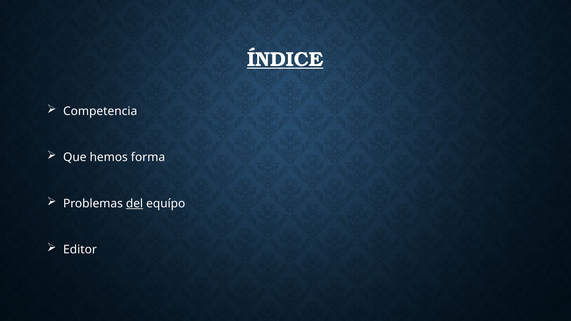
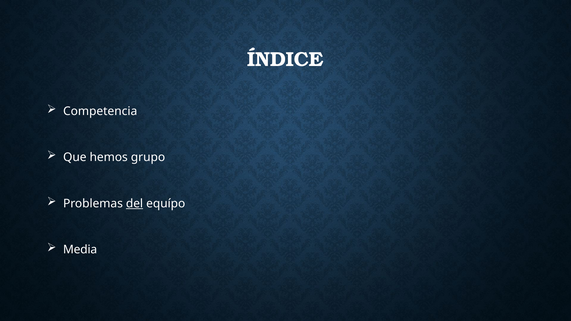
ÍNDICE underline: present -> none
forma: forma -> grupo
Editor: Editor -> Media
